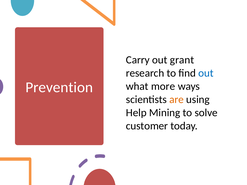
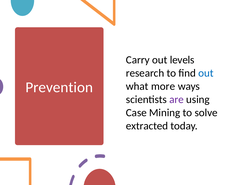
grant: grant -> levels
are colour: orange -> purple
Help: Help -> Case
customer: customer -> extracted
